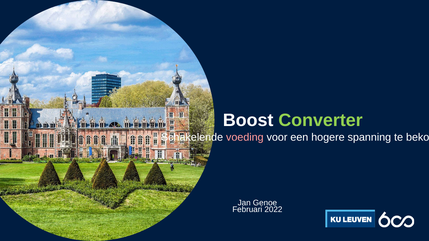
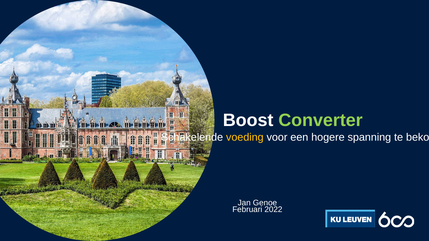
voeding colour: pink -> yellow
